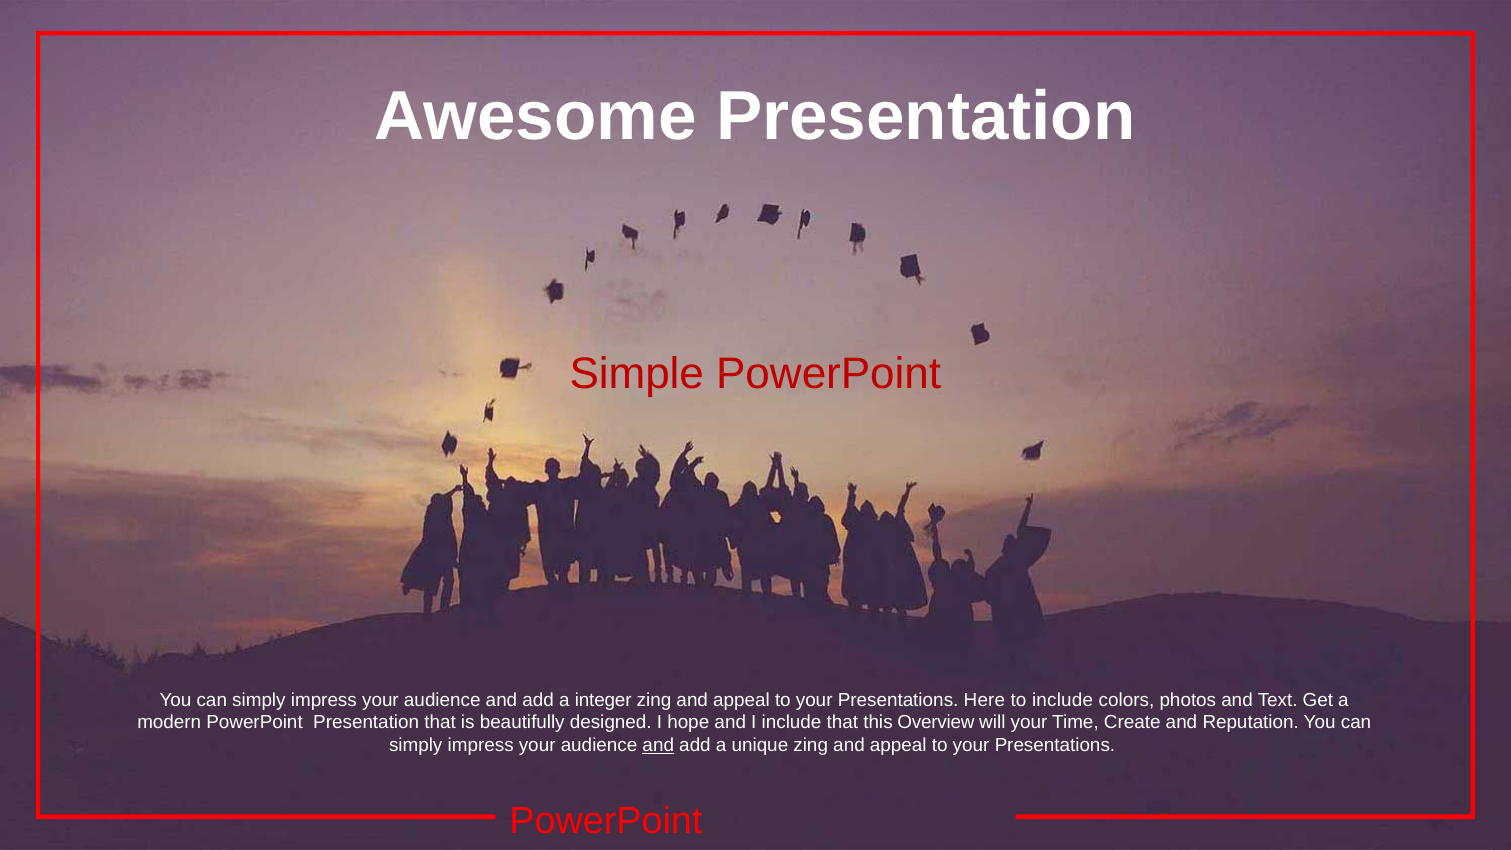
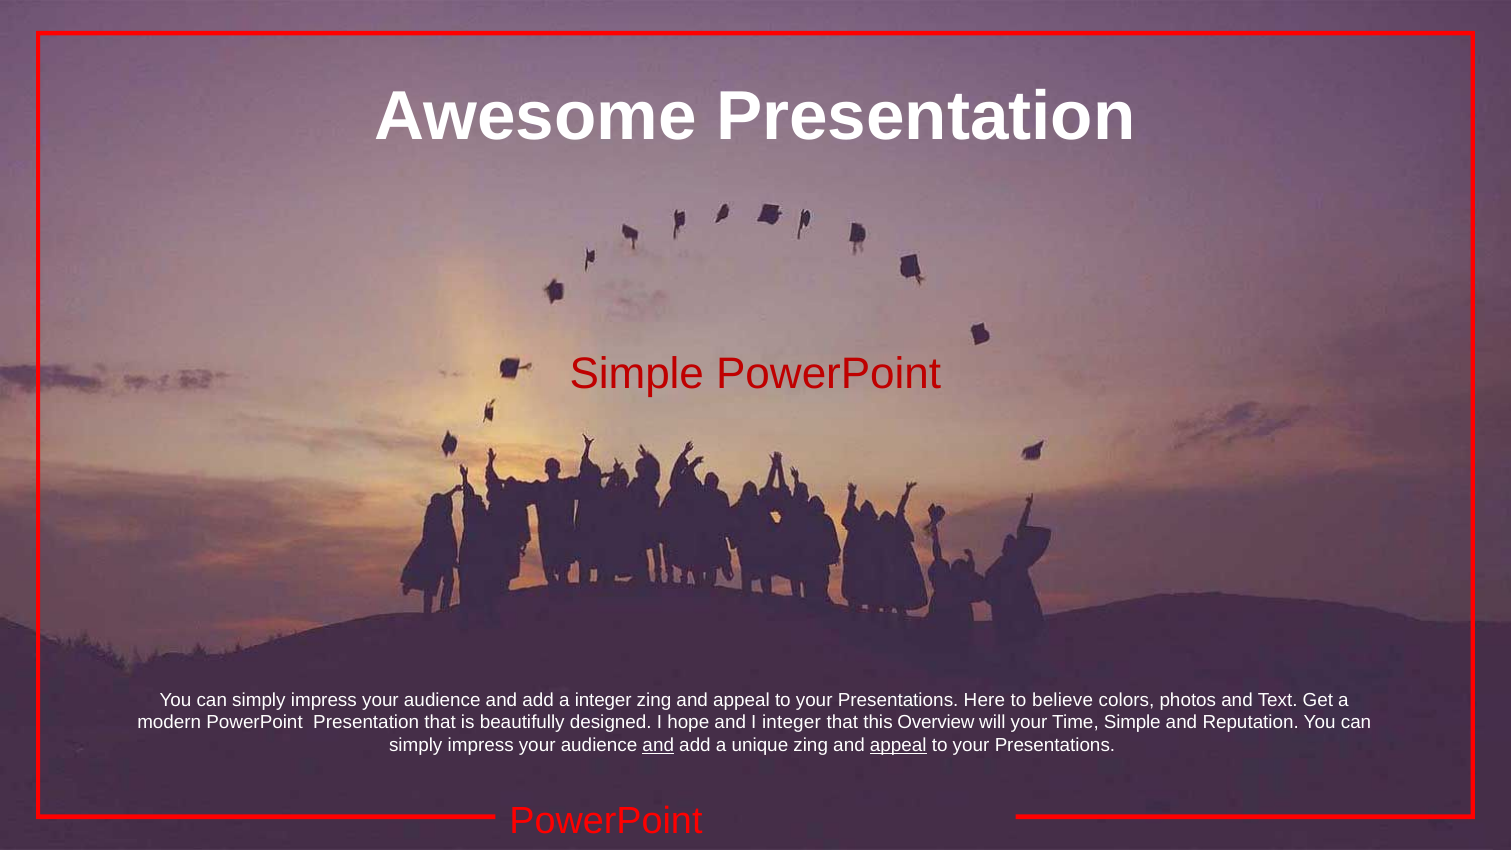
to include: include -> believe
I include: include -> integer
Time Create: Create -> Simple
appeal at (898, 745) underline: none -> present
